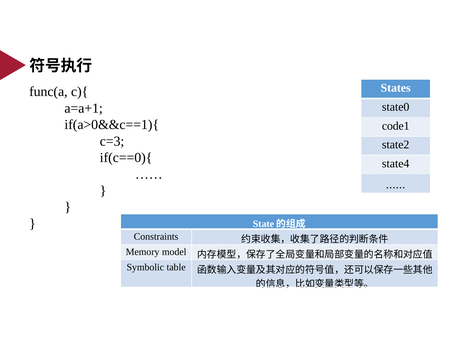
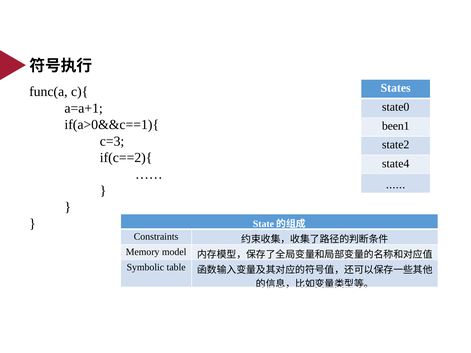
code1: code1 -> been1
if(c==0){: if(c==0){ -> if(c==2){
